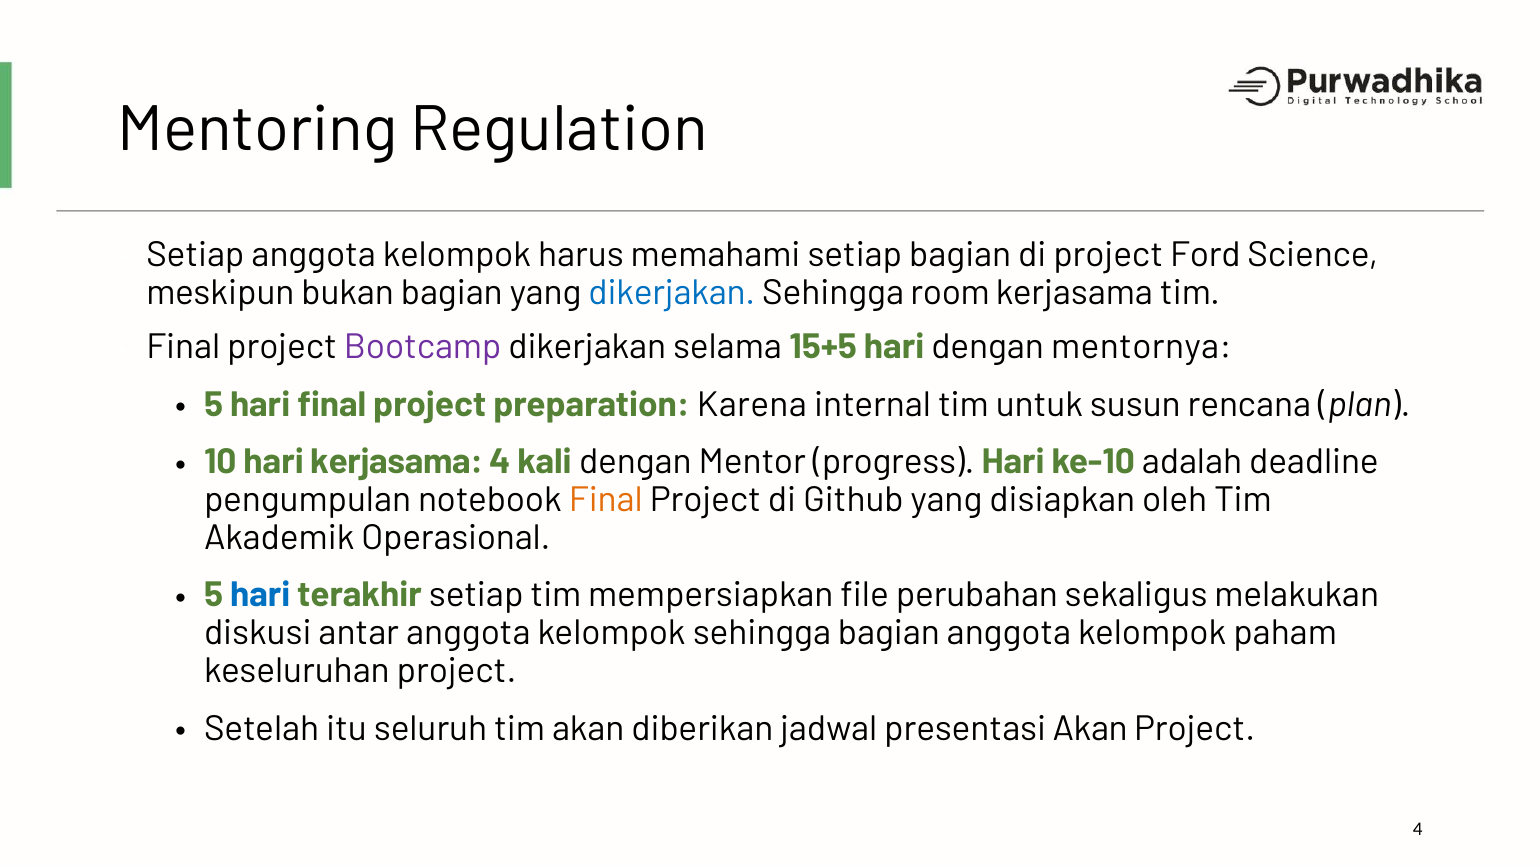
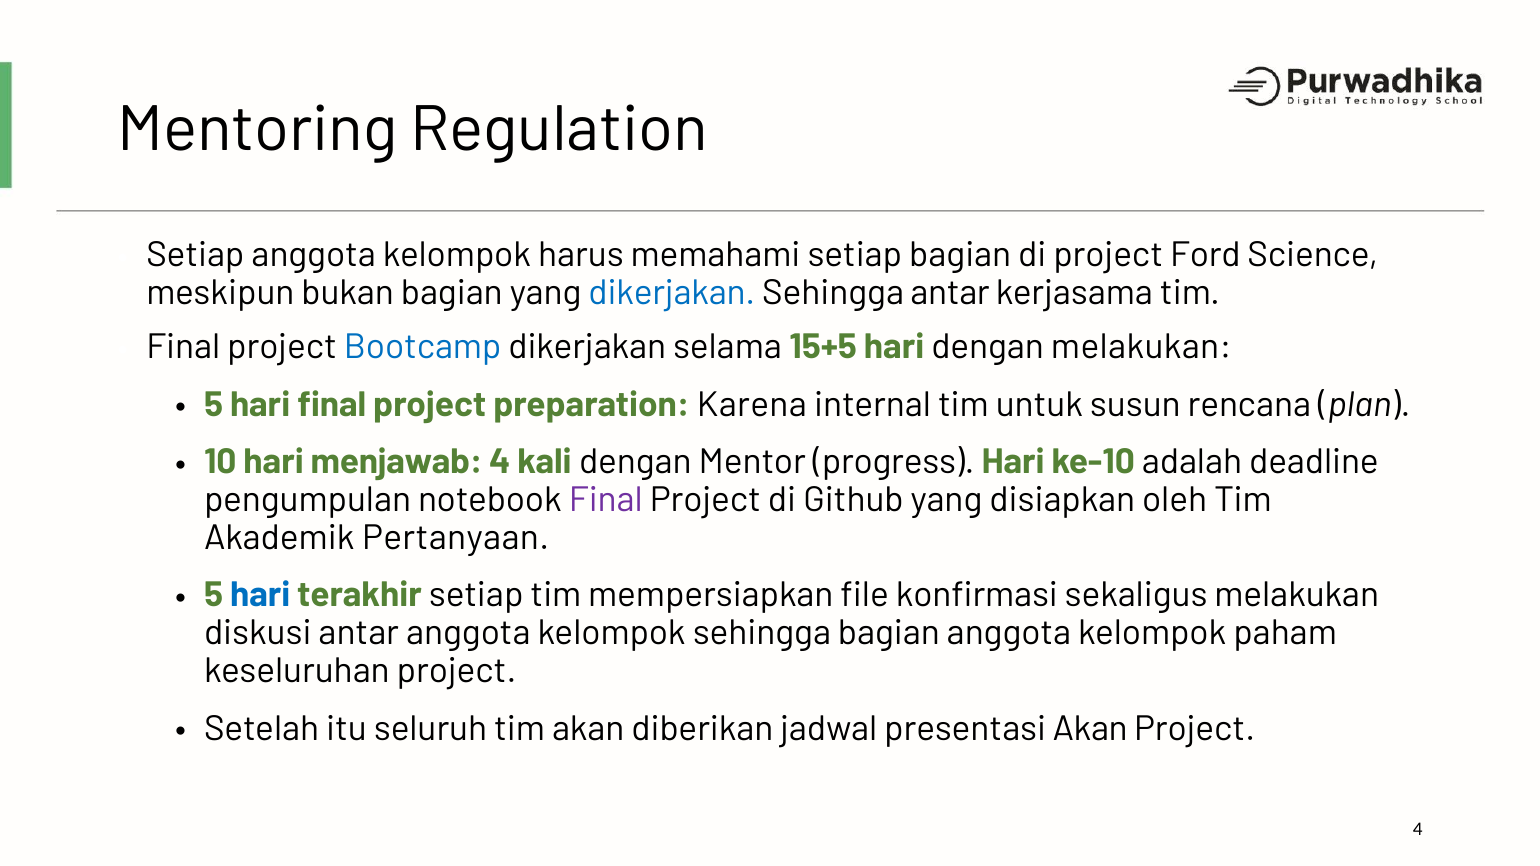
Sehingga room: room -> antar
Bootcamp colour: purple -> blue
dengan mentornya: mentornya -> melakukan
hari kerjasama: kerjasama -> menjawab
Final at (606, 500) colour: orange -> purple
Operasional: Operasional -> Pertanyaan
perubahan: perubahan -> konfirmasi
